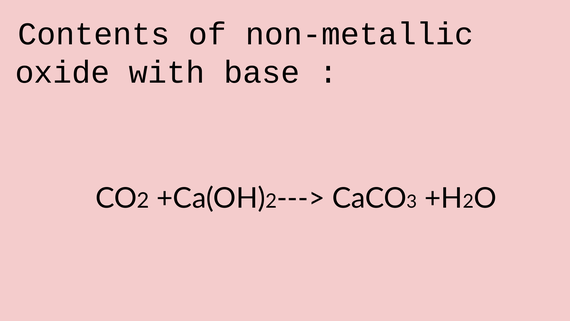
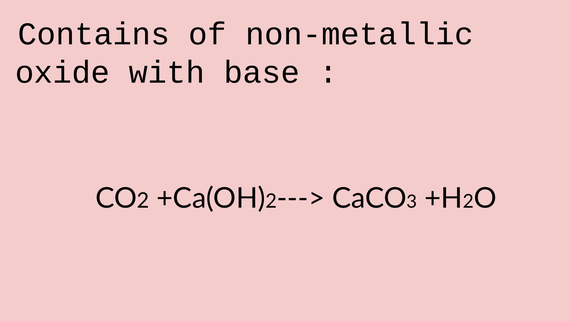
Contents: Contents -> Contains
